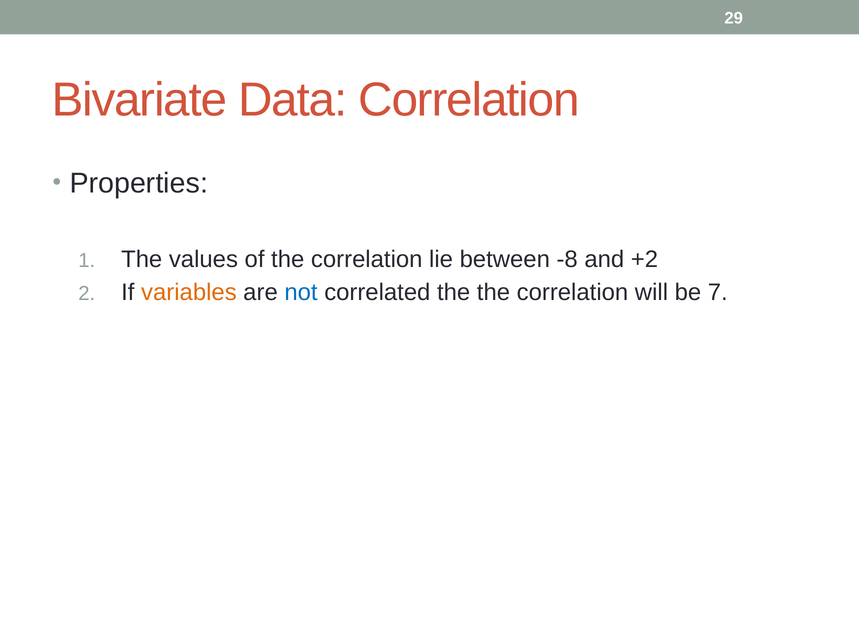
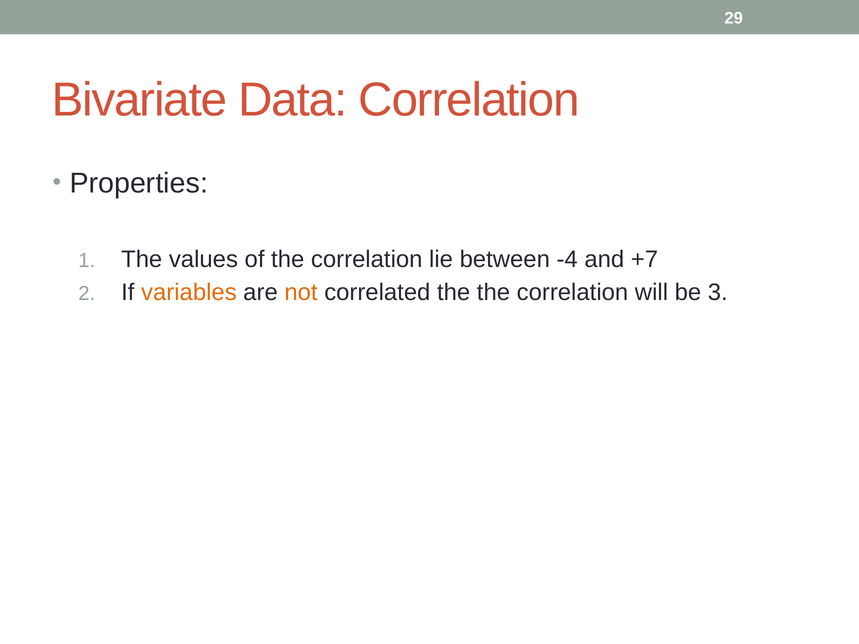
-8: -8 -> -4
+2: +2 -> +7
not colour: blue -> orange
7: 7 -> 3
